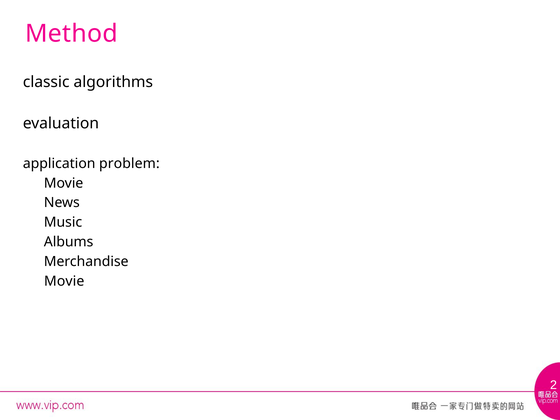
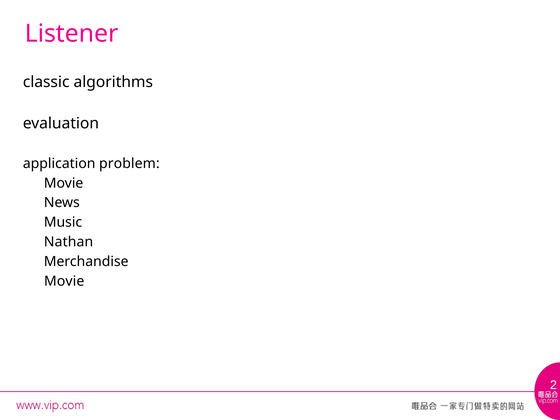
Method: Method -> Listener
Albums: Albums -> Nathan
